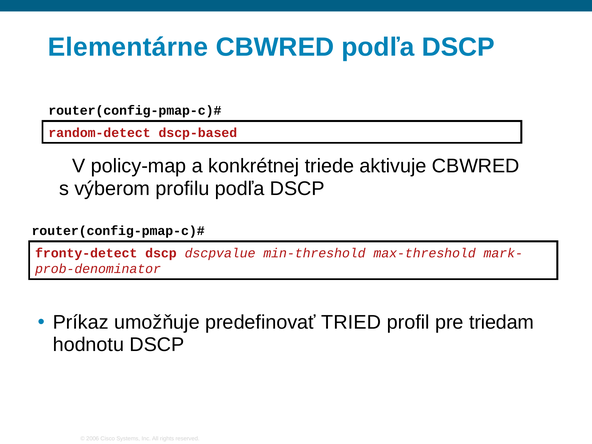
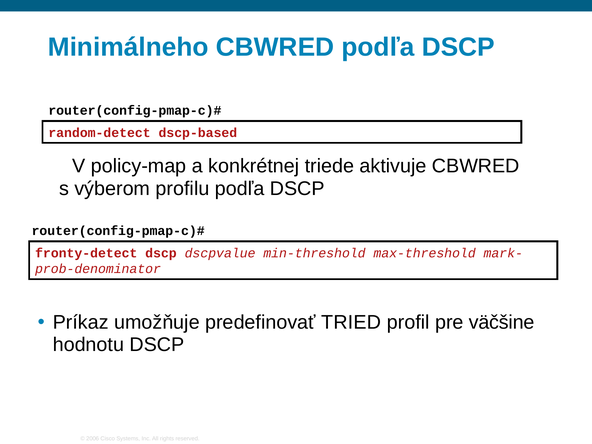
Elementárne: Elementárne -> Minimálneho
triedam: triedam -> väčšine
